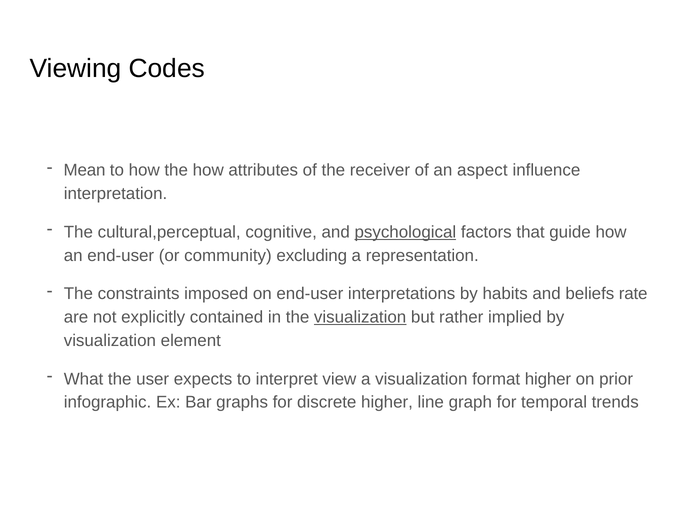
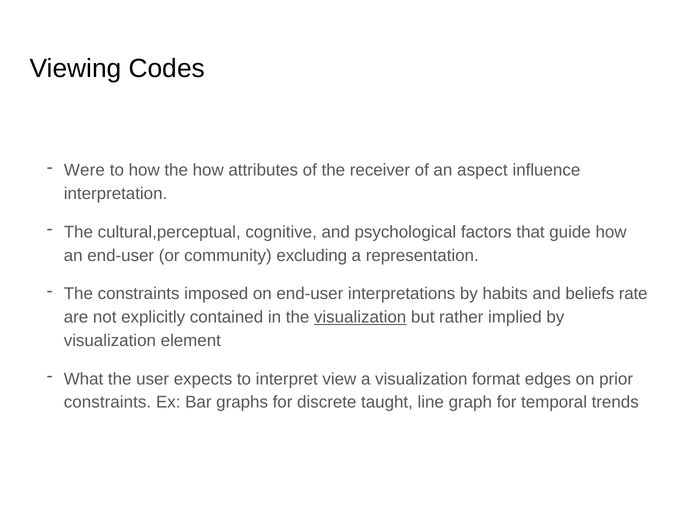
Mean: Mean -> Were
psychological underline: present -> none
format higher: higher -> edges
infographic at (108, 403): infographic -> constraints
discrete higher: higher -> taught
